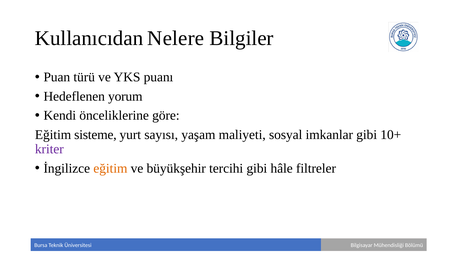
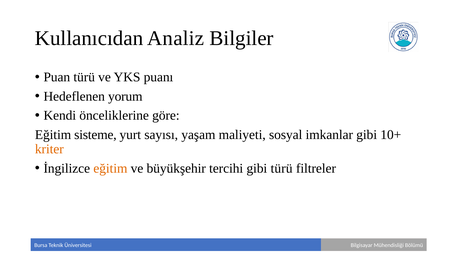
Nelere: Nelere -> Analiz
kriter colour: purple -> orange
gibi hâle: hâle -> türü
